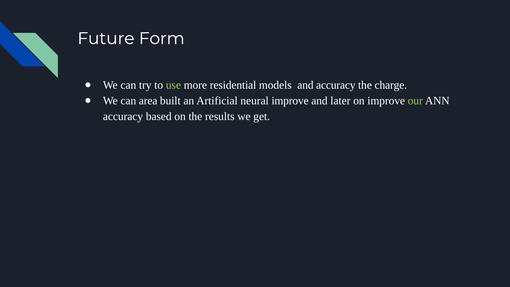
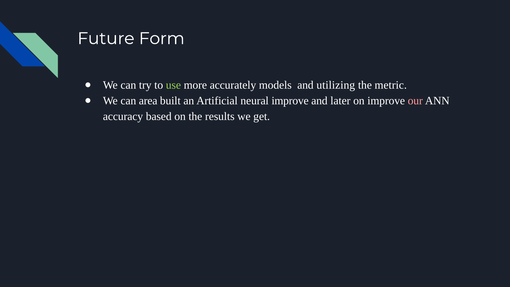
residential: residential -> accurately
and accuracy: accuracy -> utilizing
charge: charge -> metric
our colour: light green -> pink
